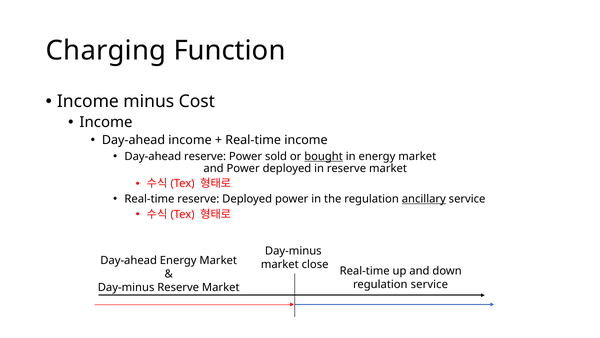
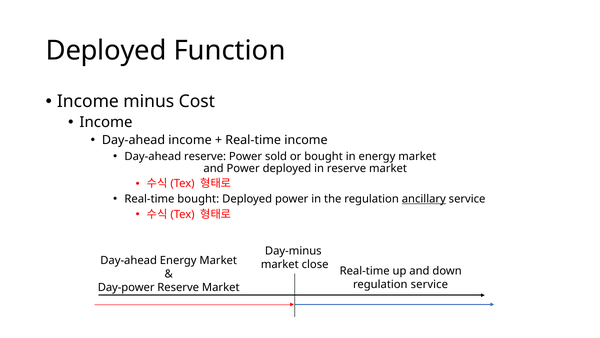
Charging at (106, 50): Charging -> Deployed
bought at (324, 156) underline: present -> none
Real-time reserve: reserve -> bought
Day-minus at (126, 287): Day-minus -> Day-power
